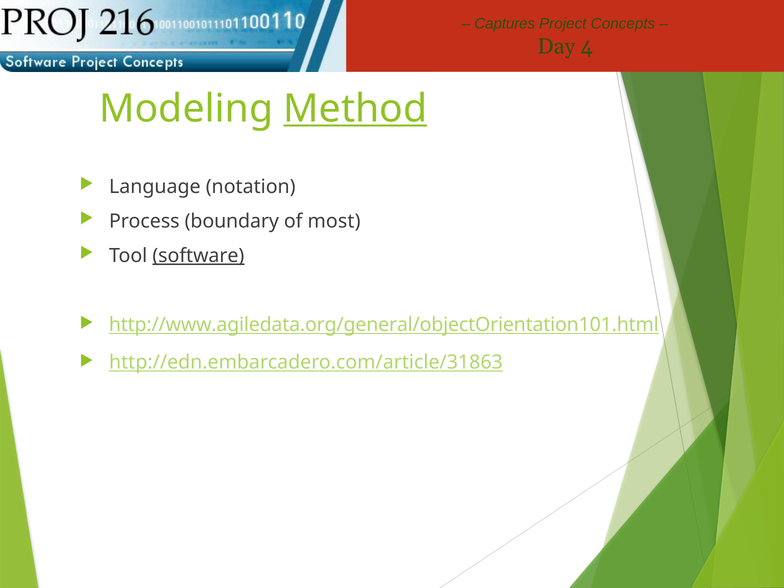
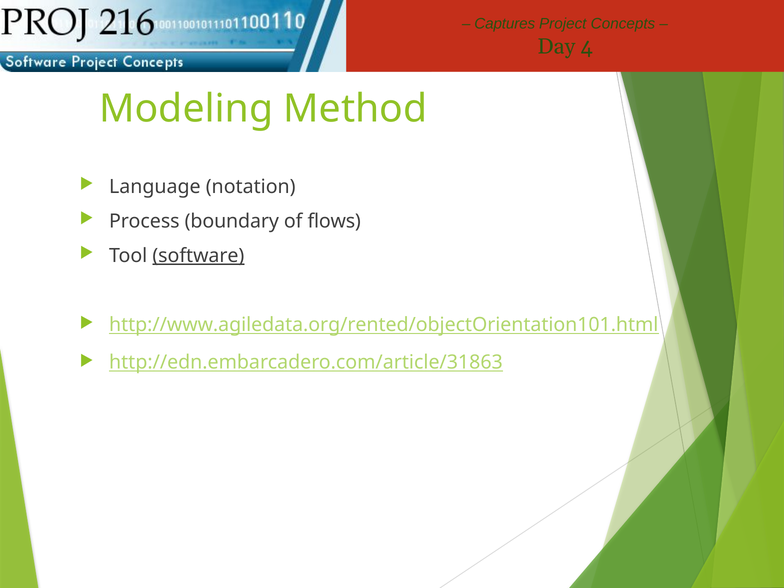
Method underline: present -> none
most: most -> flows
http://www.agiledata.org/general/objectOrientation101.html: http://www.agiledata.org/general/objectOrientation101.html -> http://www.agiledata.org/rented/objectOrientation101.html
